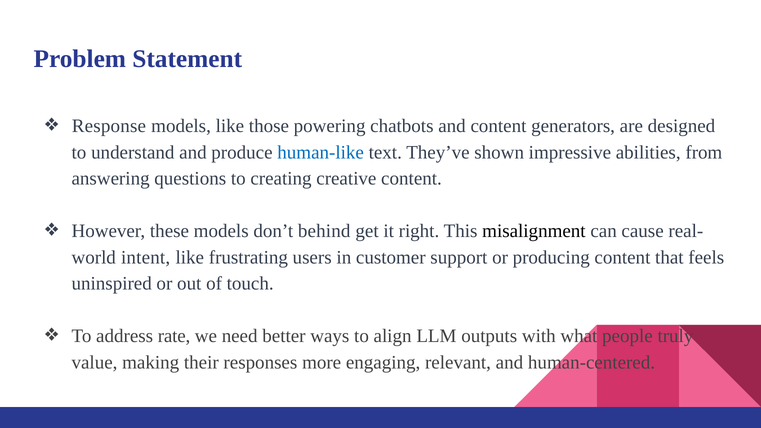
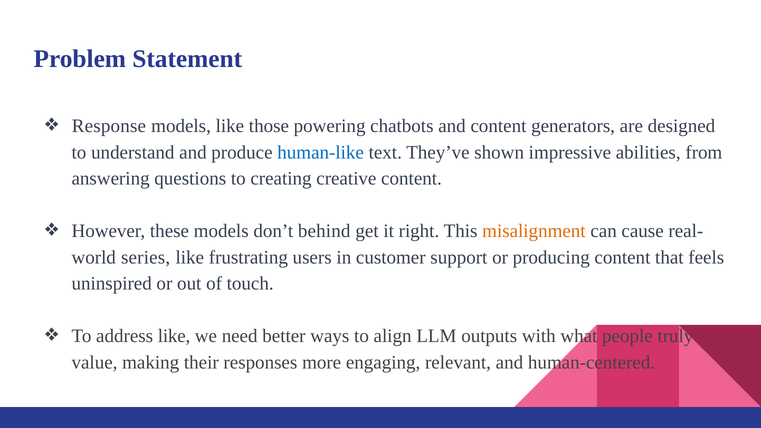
misalignment colour: black -> orange
intent: intent -> series
address rate: rate -> like
